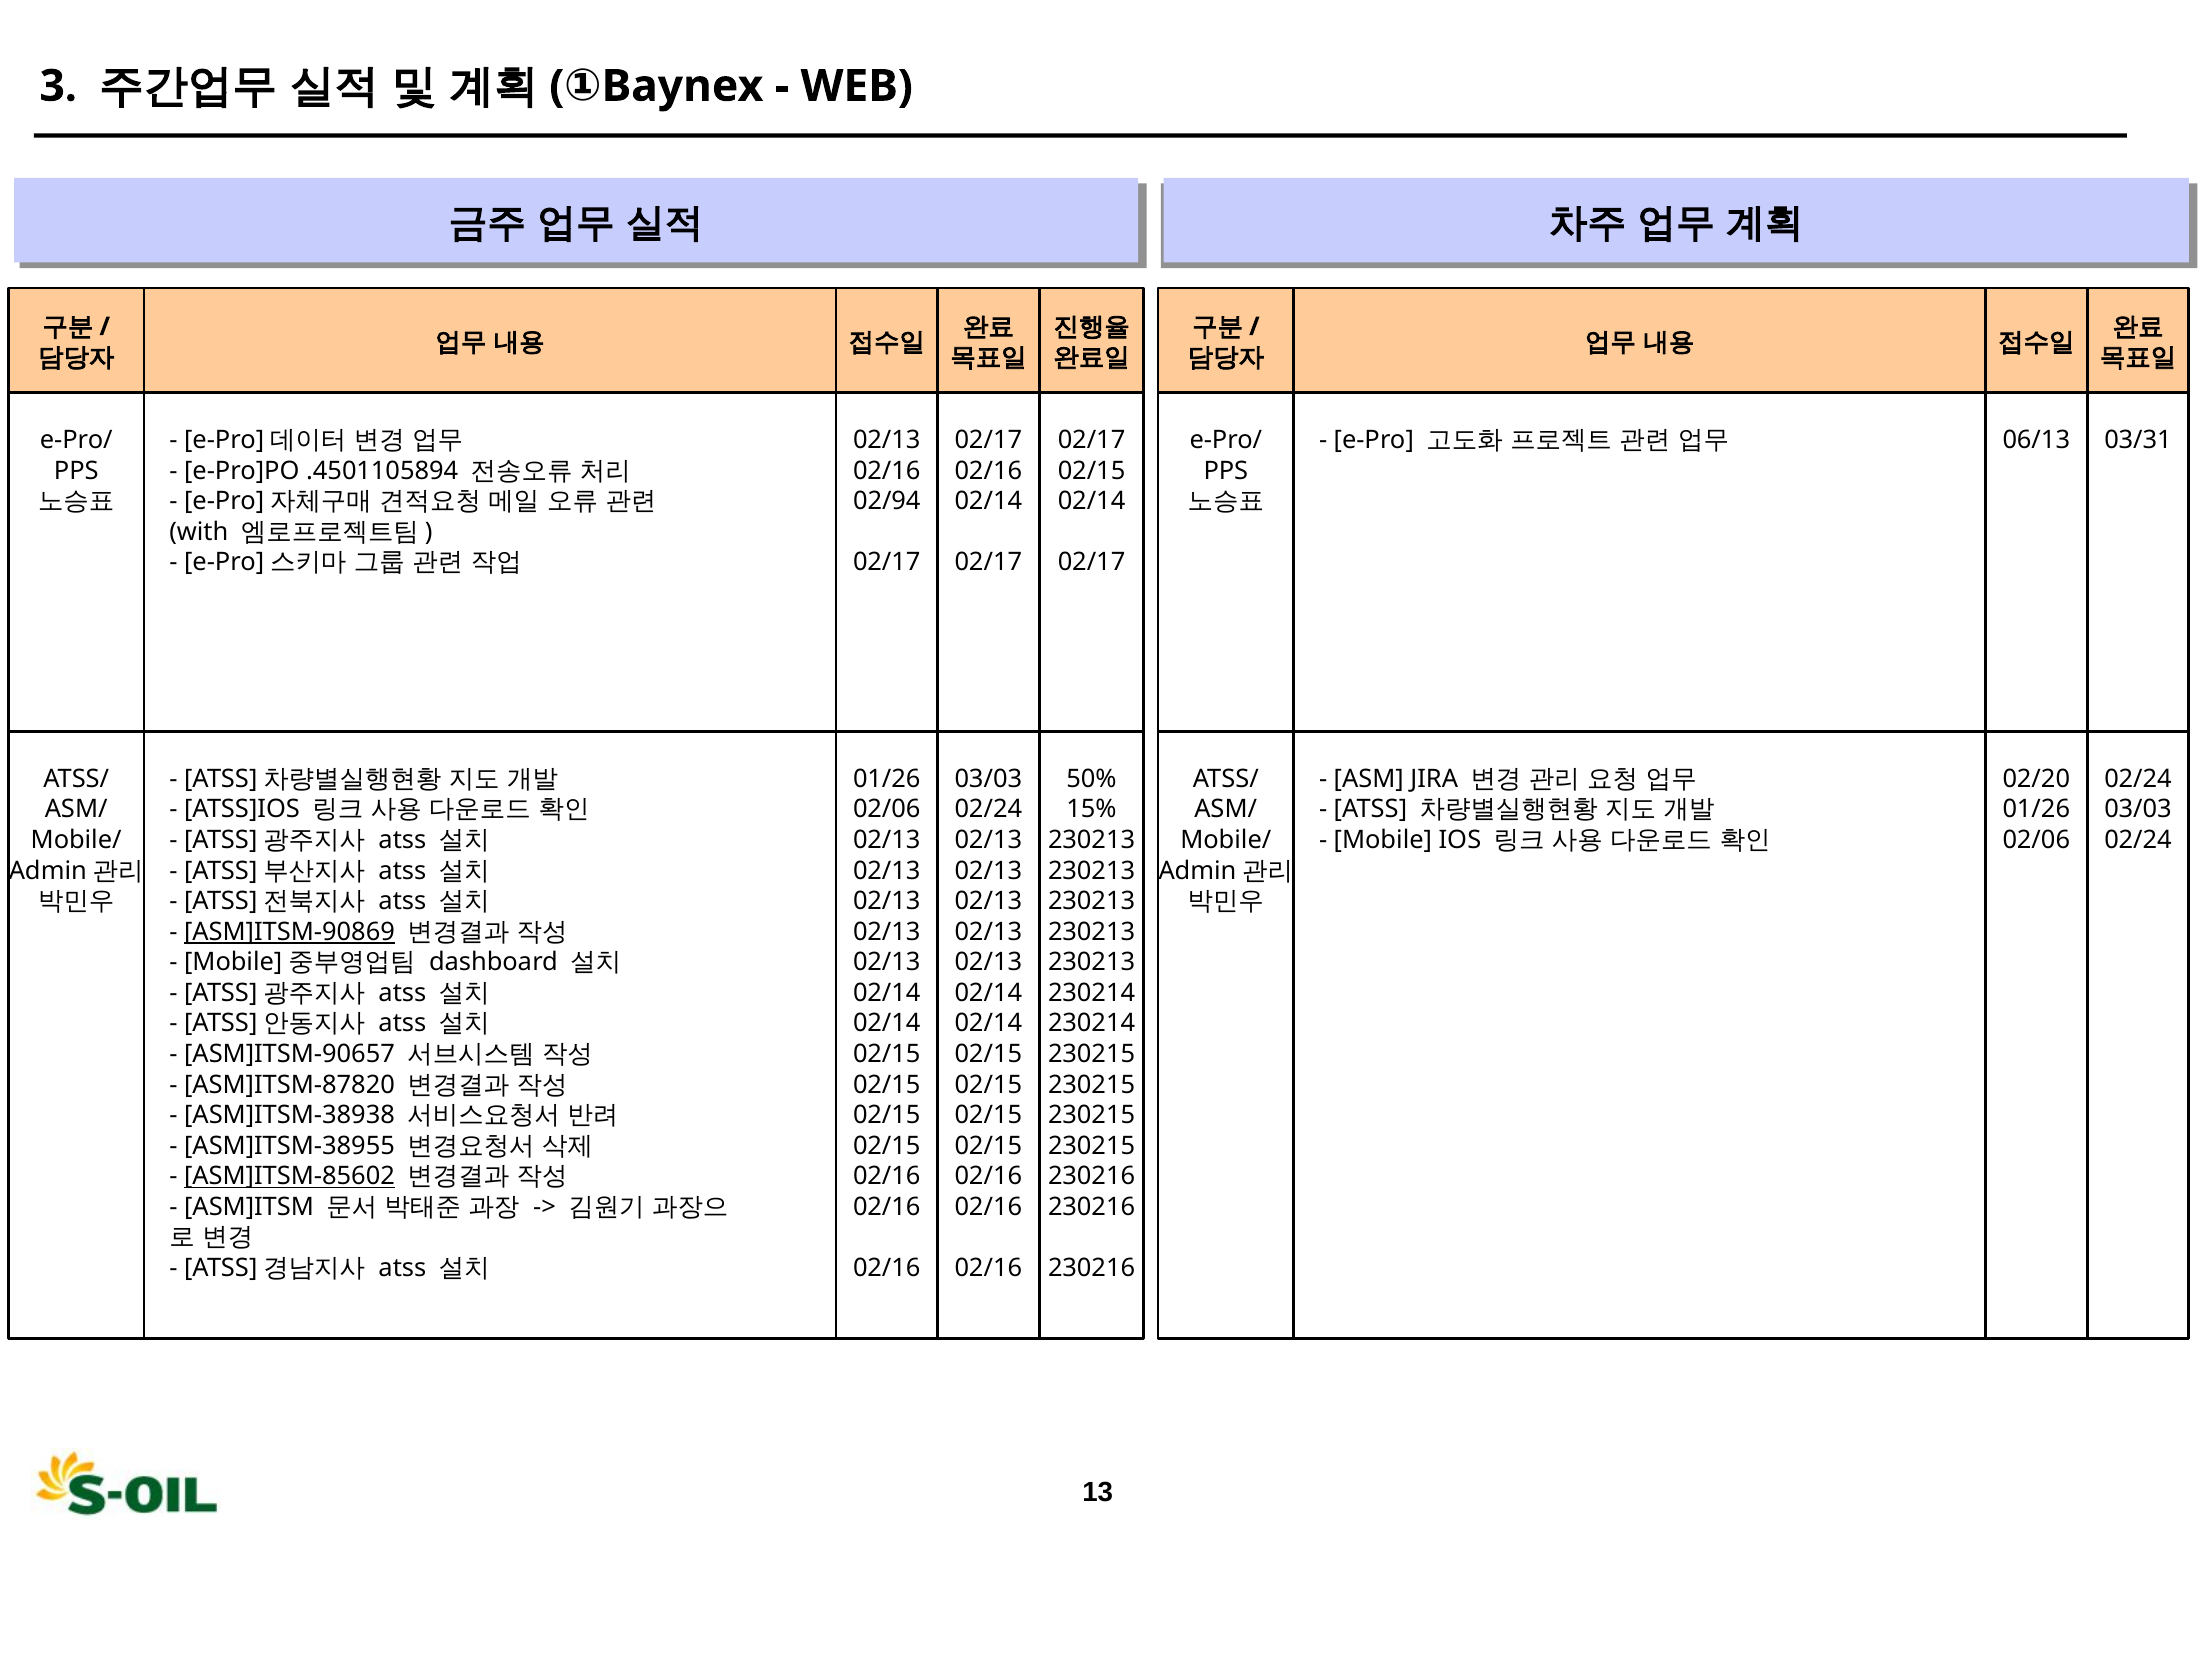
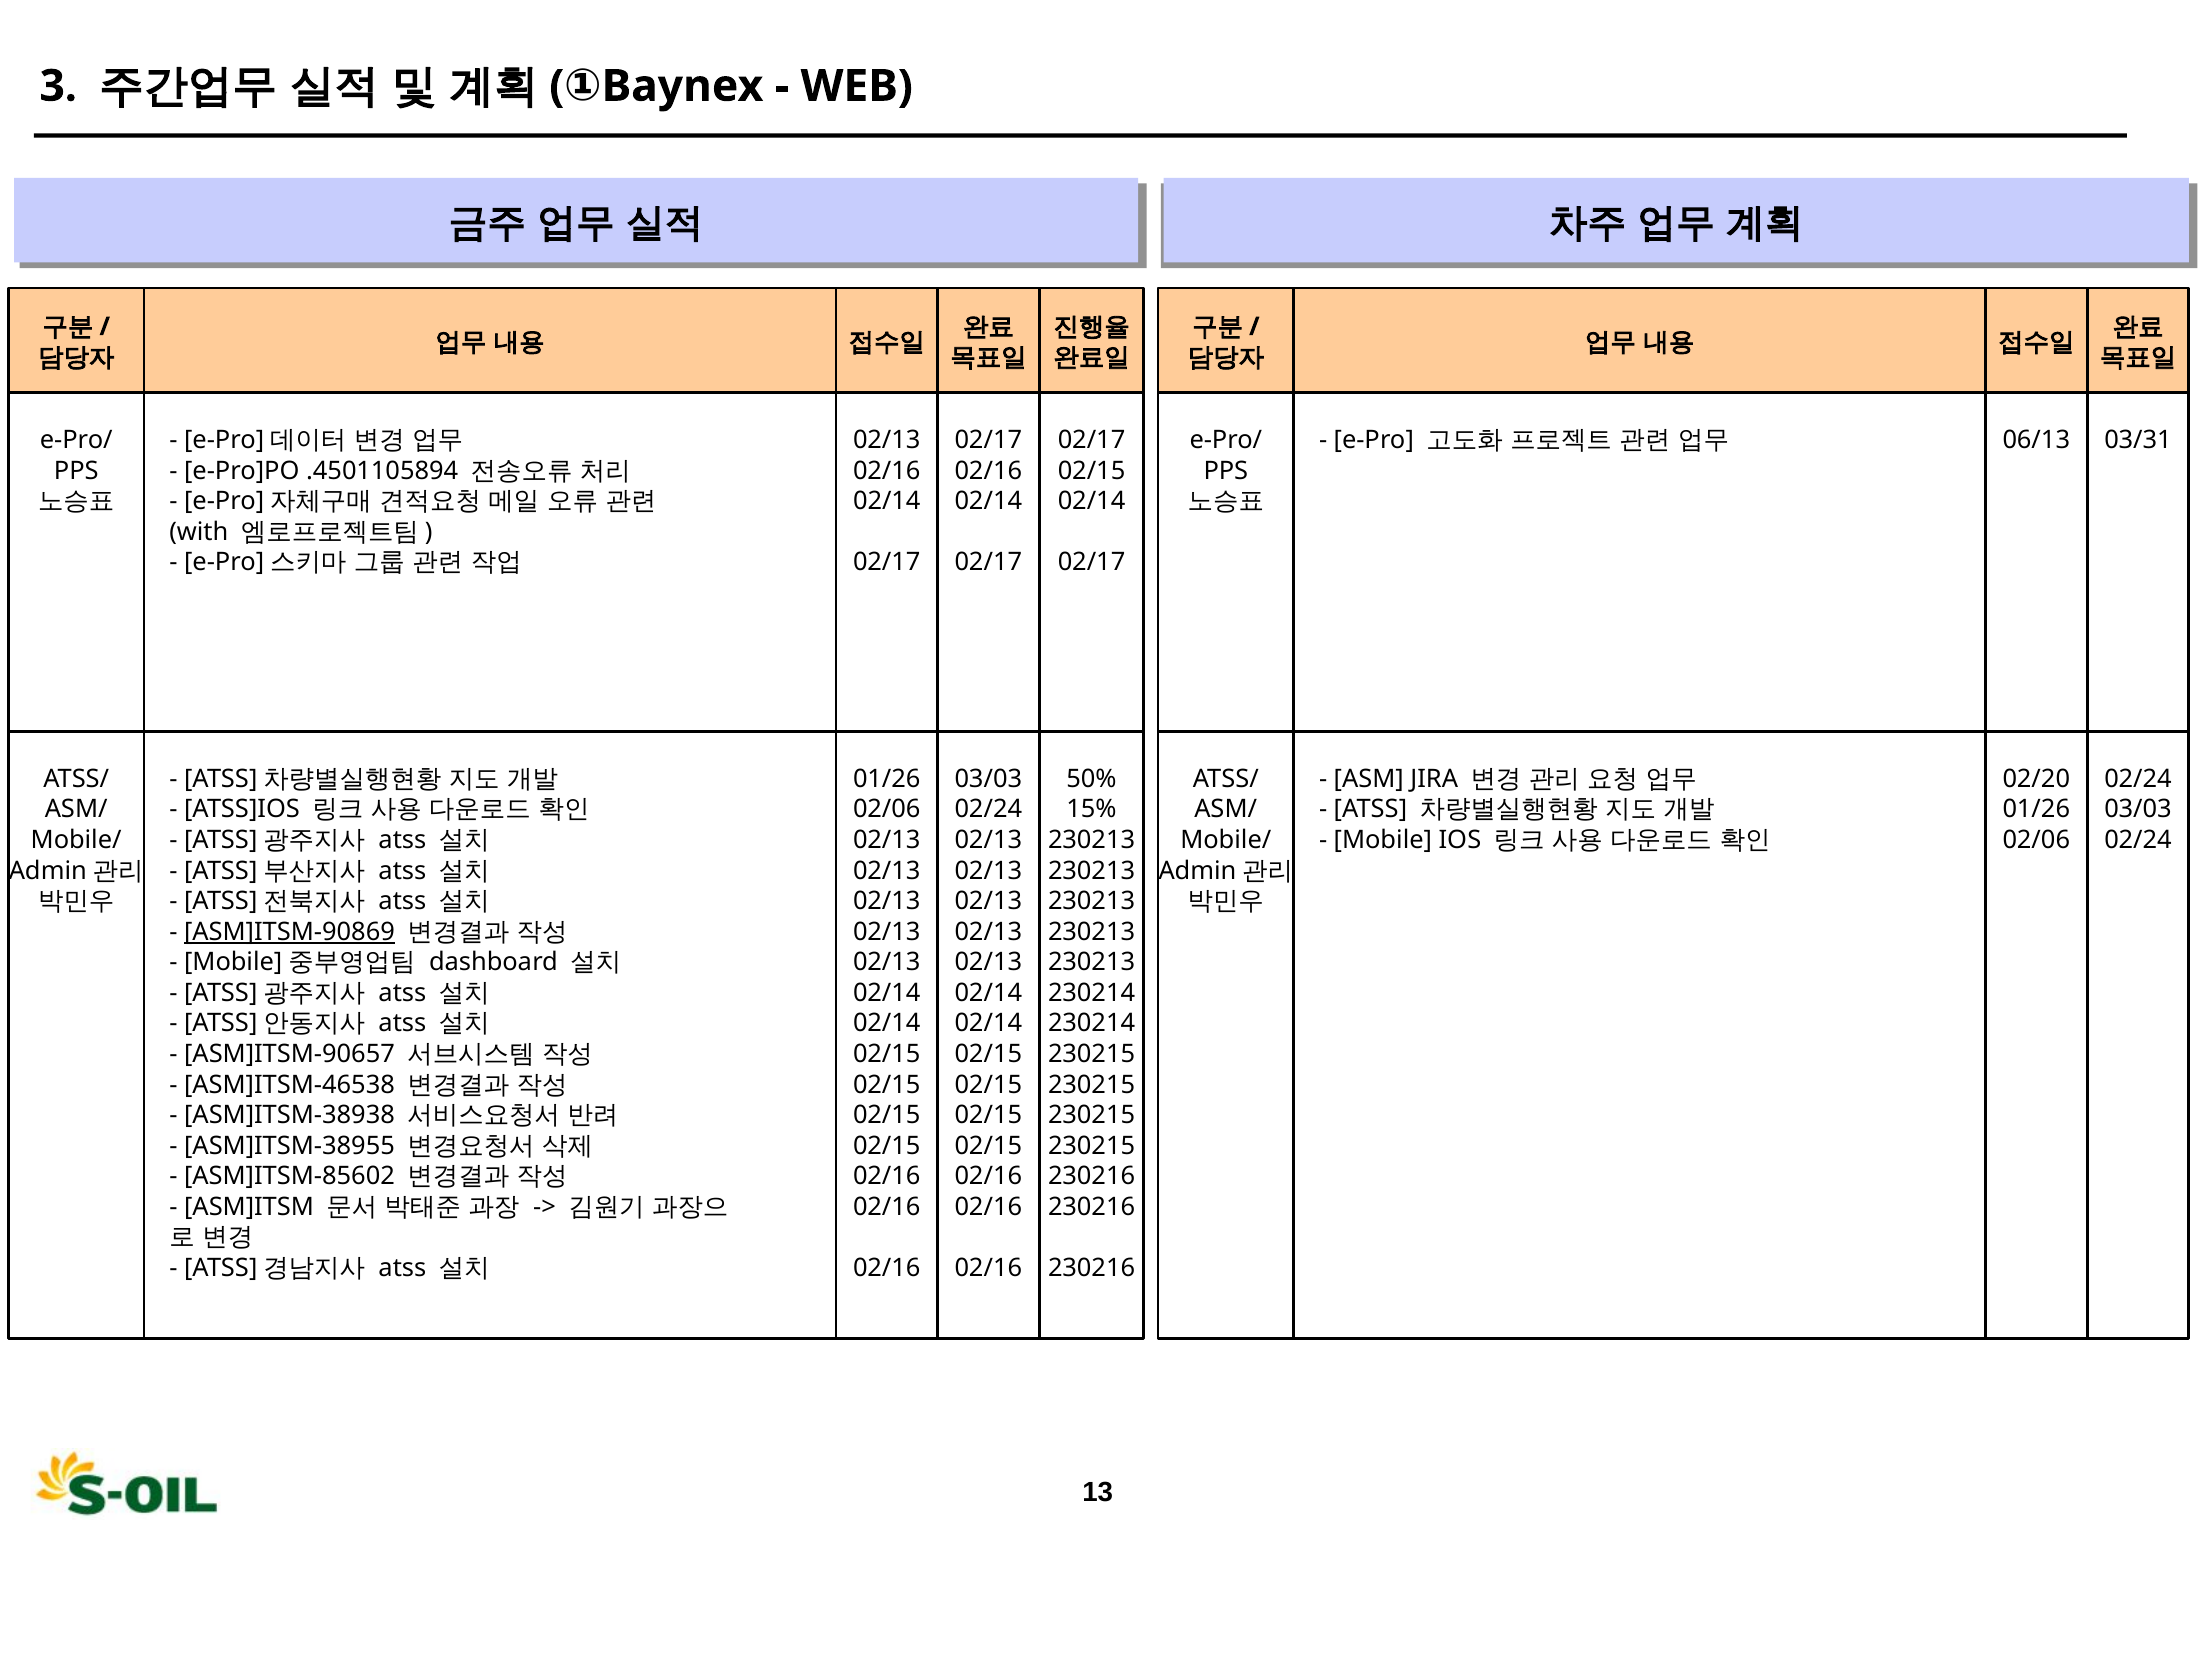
02/94 at (887, 501): 02/94 -> 02/14
ASM]ITSM-87820: ASM]ITSM-87820 -> ASM]ITSM-46538
ASM]ITSM-85602 underline: present -> none
